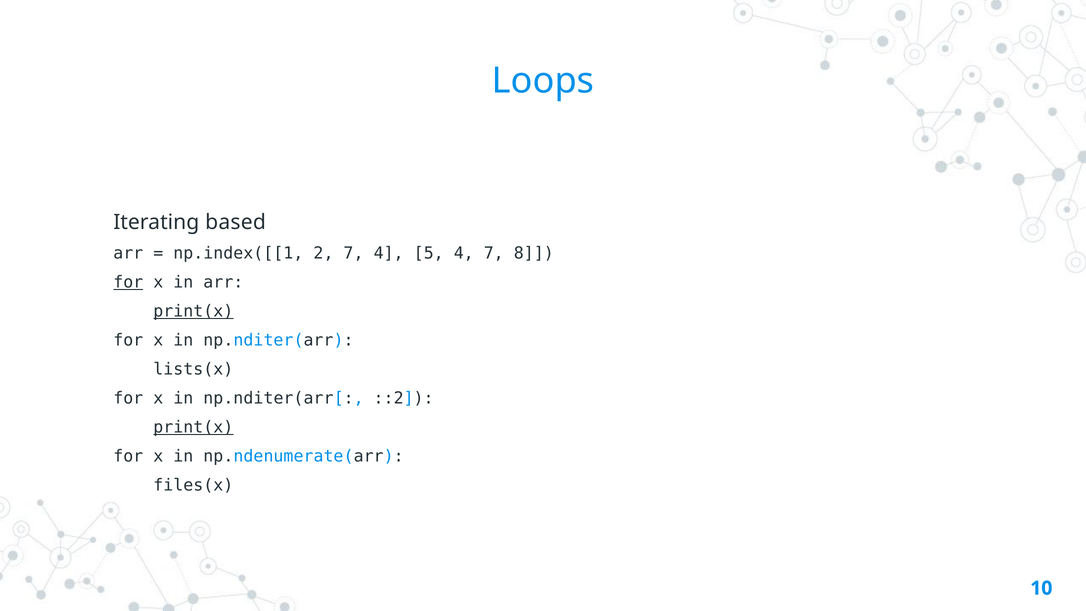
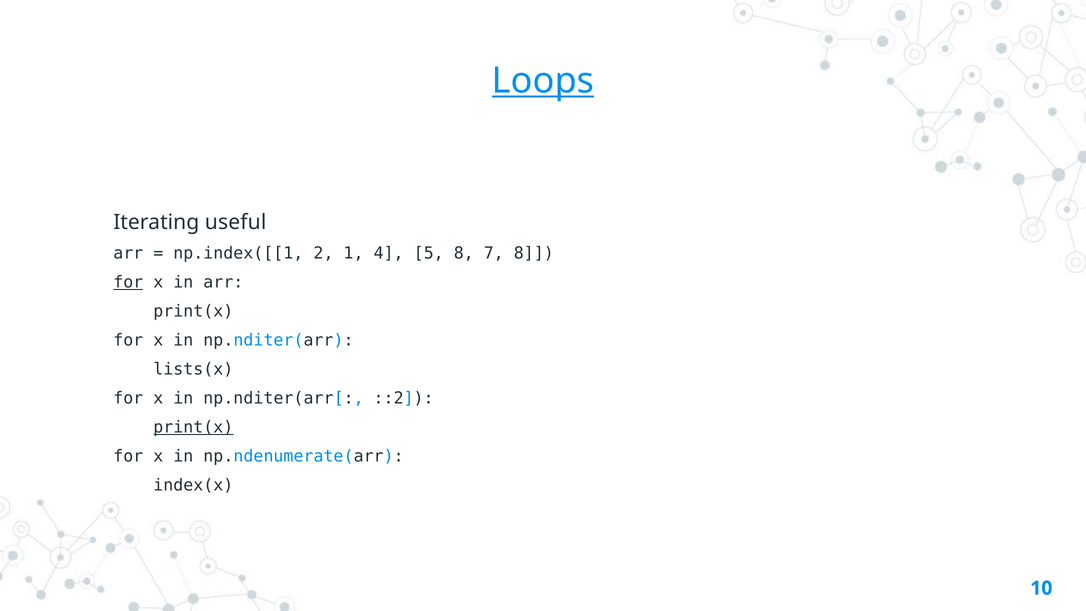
Loops underline: none -> present
based: based -> useful
2 7: 7 -> 1
5 4: 4 -> 8
print(x at (193, 311) underline: present -> none
files(x: files(x -> index(x
